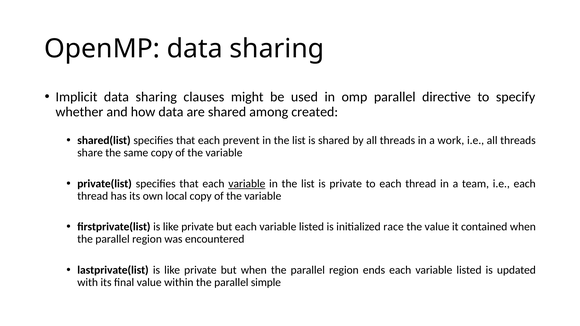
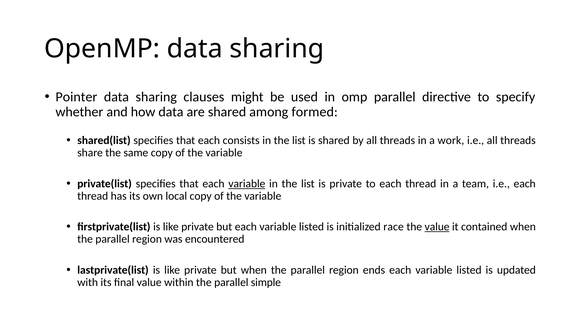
Implicit: Implicit -> Pointer
created: created -> formed
prevent: prevent -> consists
value at (437, 227) underline: none -> present
